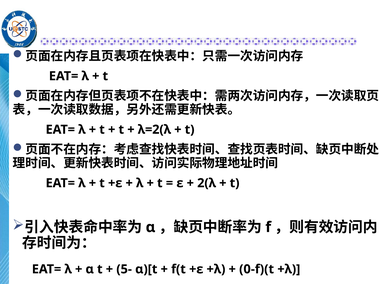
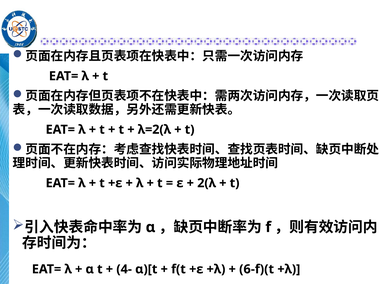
5-: 5- -> 4-
0-f)(t: 0-f)(t -> 6-f)(t
